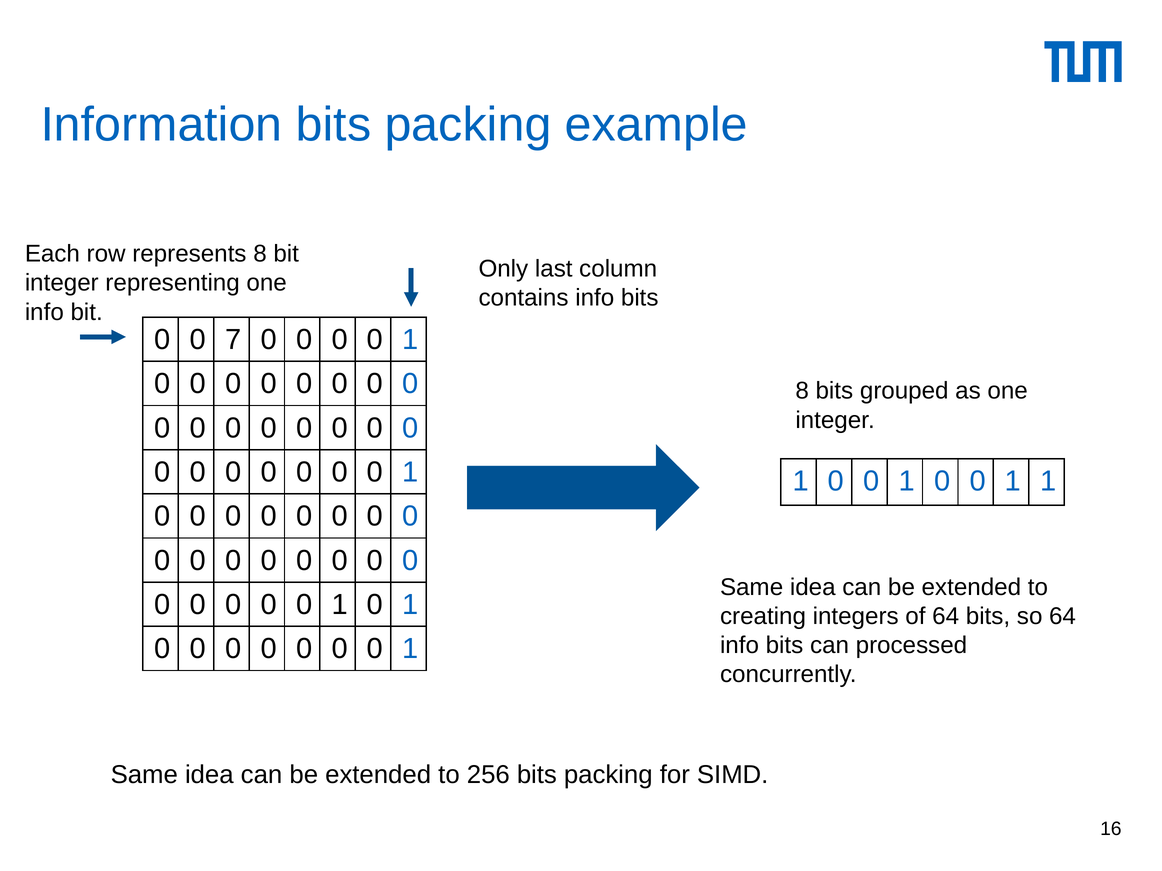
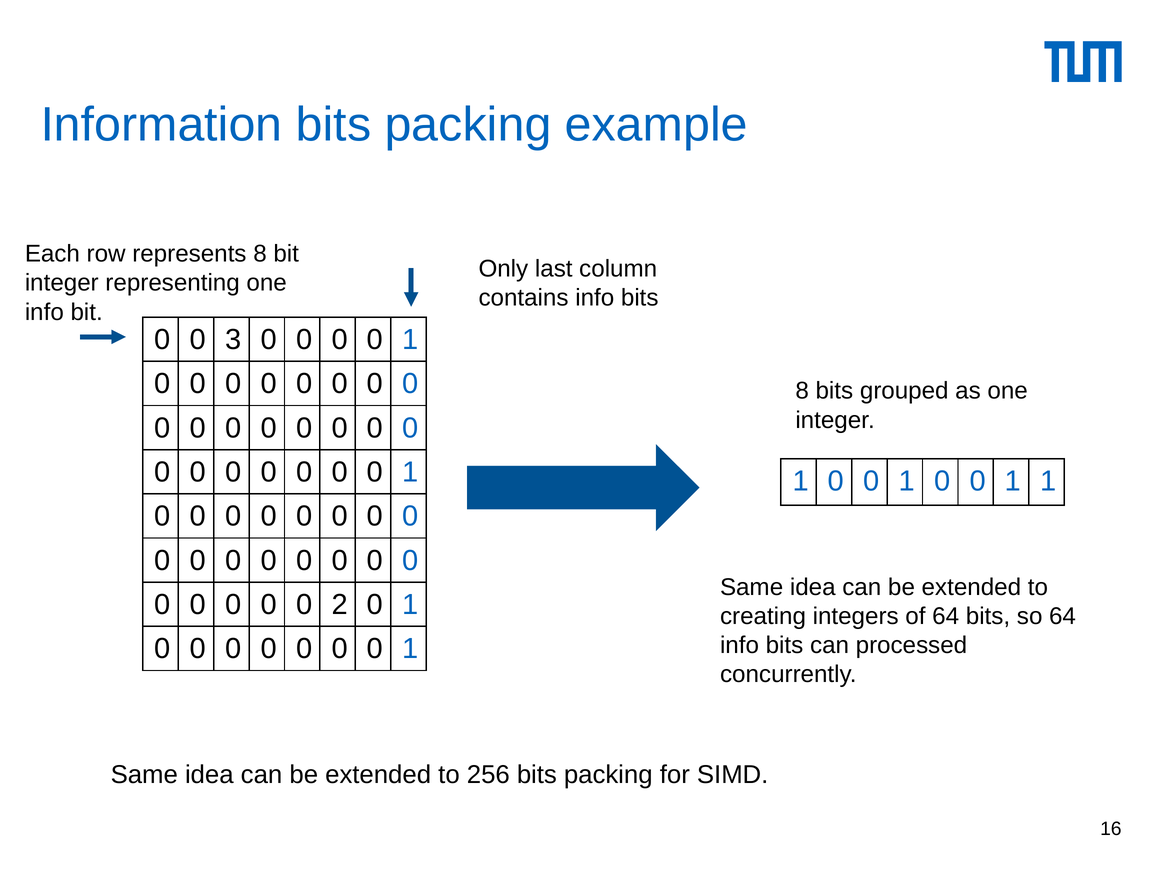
7: 7 -> 3
1 at (340, 605): 1 -> 2
